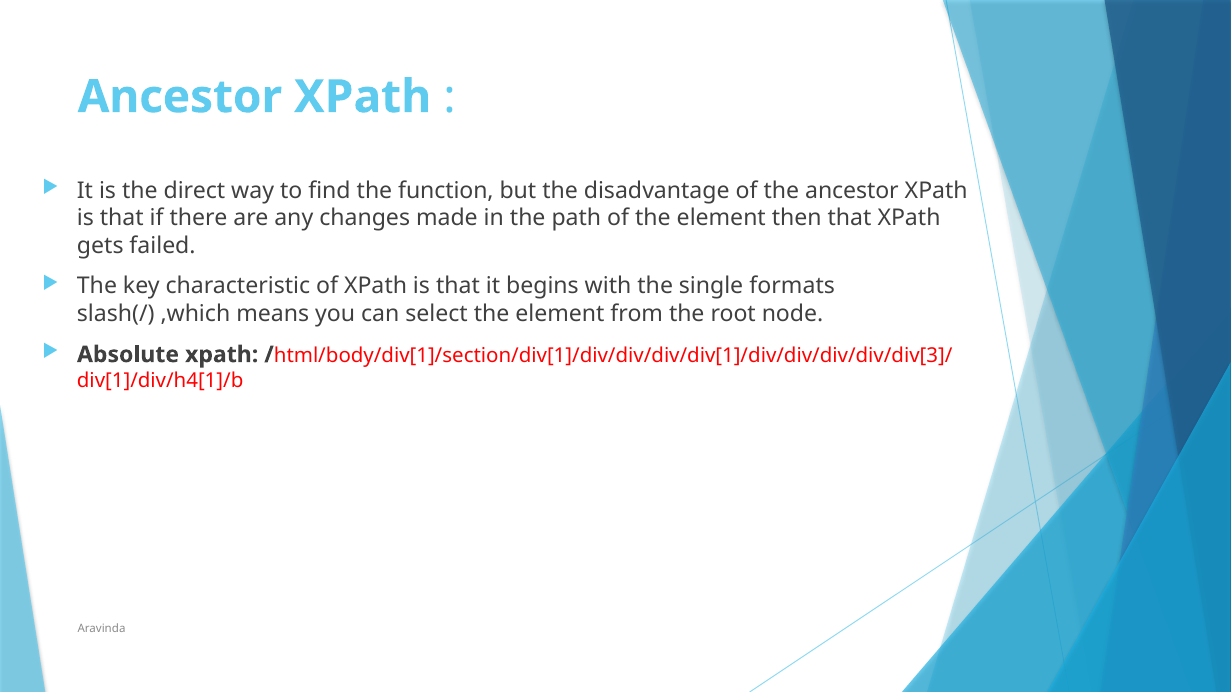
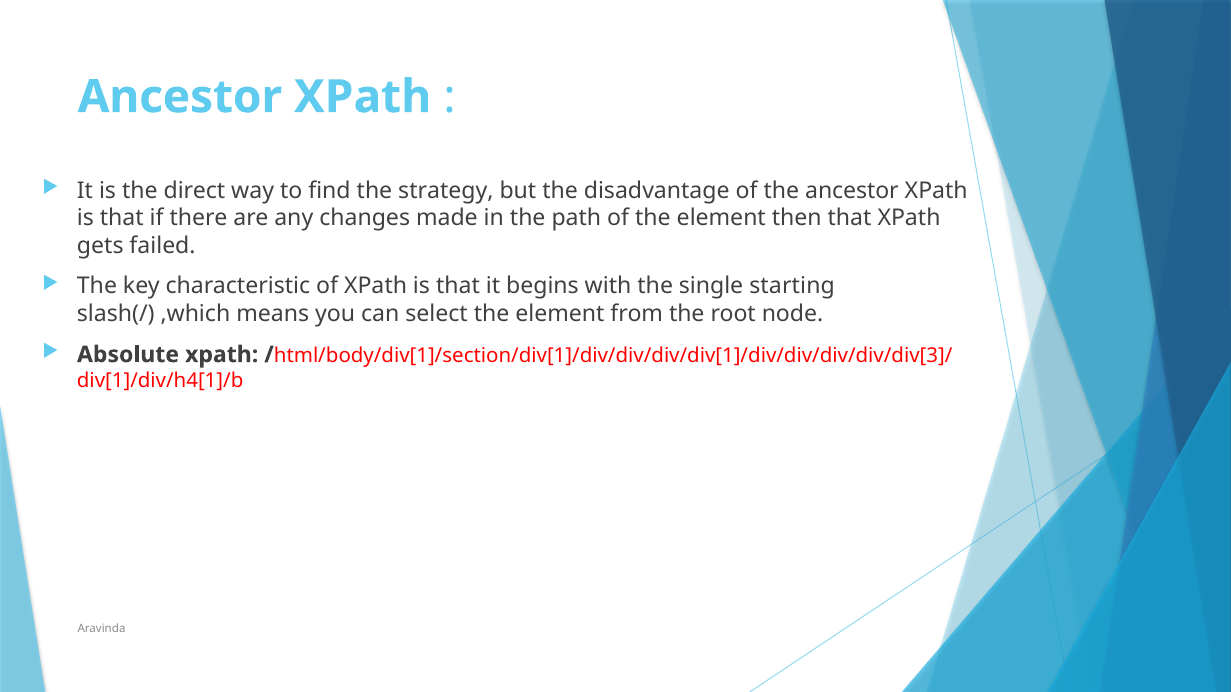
function: function -> strategy
formats: formats -> starting
